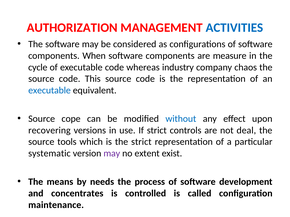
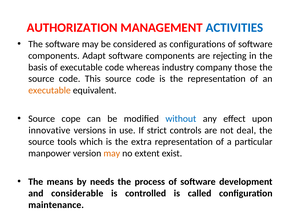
When: When -> Adapt
measure: measure -> rejecting
cycle: cycle -> basis
chaos: chaos -> those
executable at (50, 91) colour: blue -> orange
recovering: recovering -> innovative
the strict: strict -> extra
systematic: systematic -> manpower
may at (112, 154) colour: purple -> orange
concentrates: concentrates -> considerable
